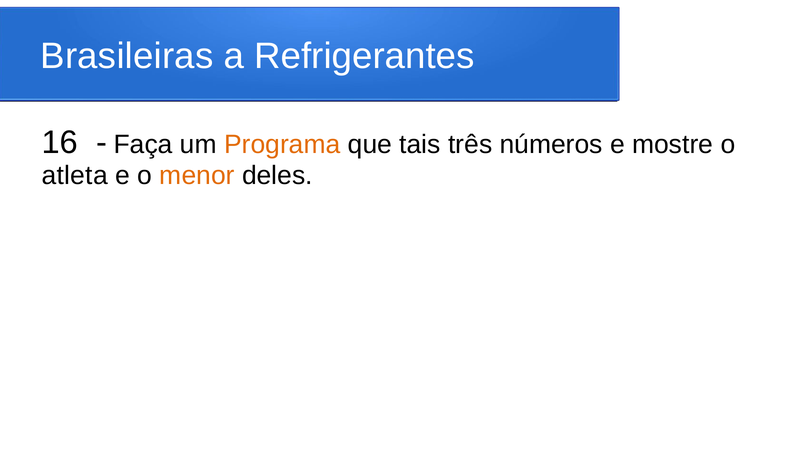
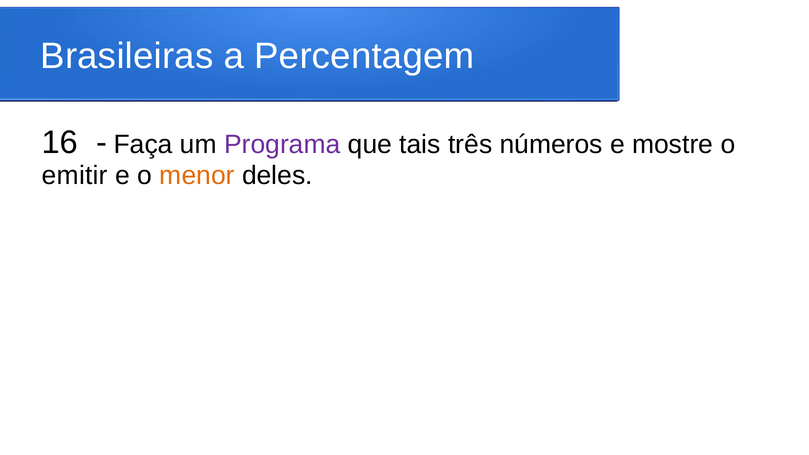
Refrigerantes: Refrigerantes -> Percentagem
Programa colour: orange -> purple
atleta: atleta -> emitir
